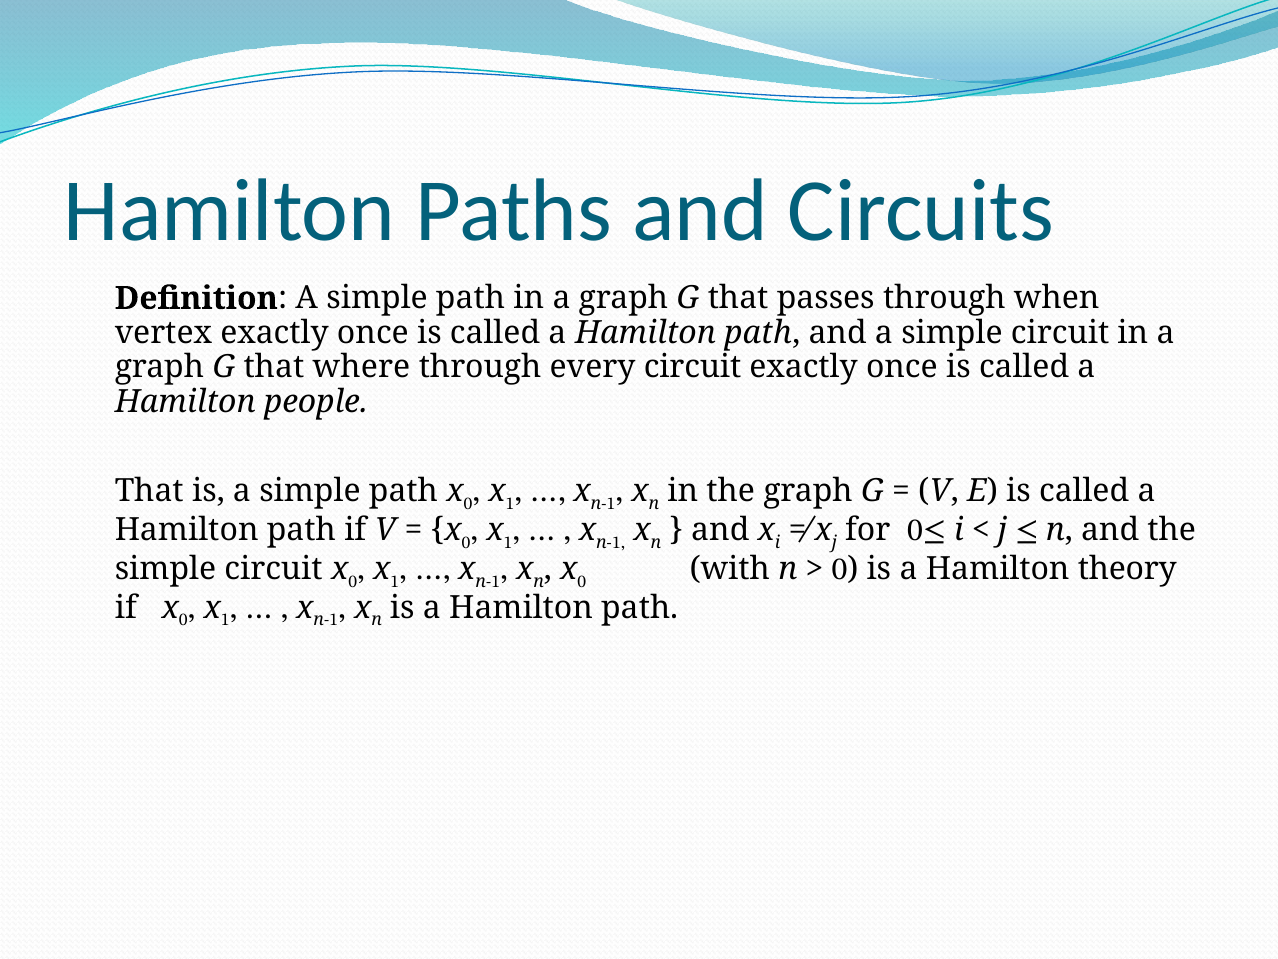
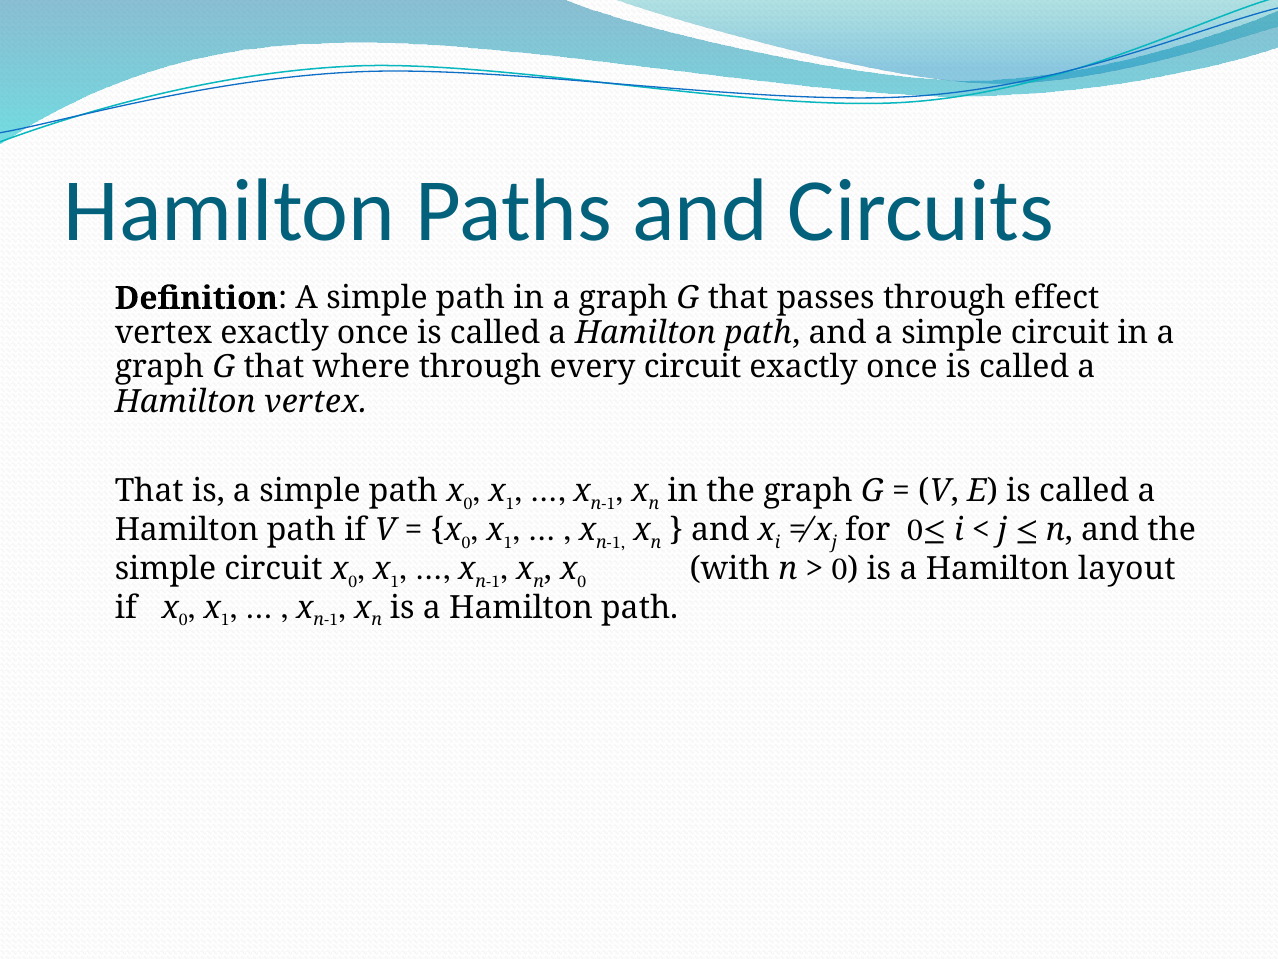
when: when -> effect
Hamilton people: people -> vertex
theory: theory -> layout
